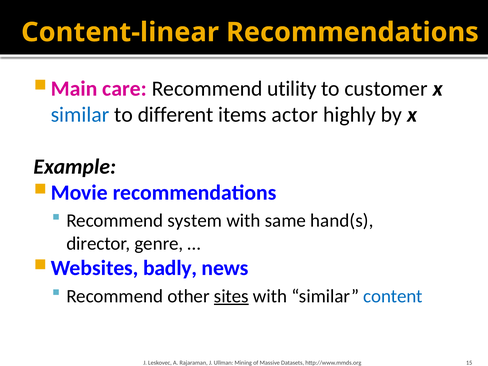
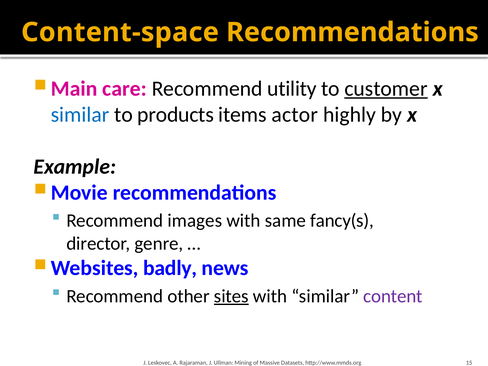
Content-linear: Content-linear -> Content-space
customer underline: none -> present
different: different -> products
system: system -> images
hand(s: hand(s -> fancy(s
content colour: blue -> purple
